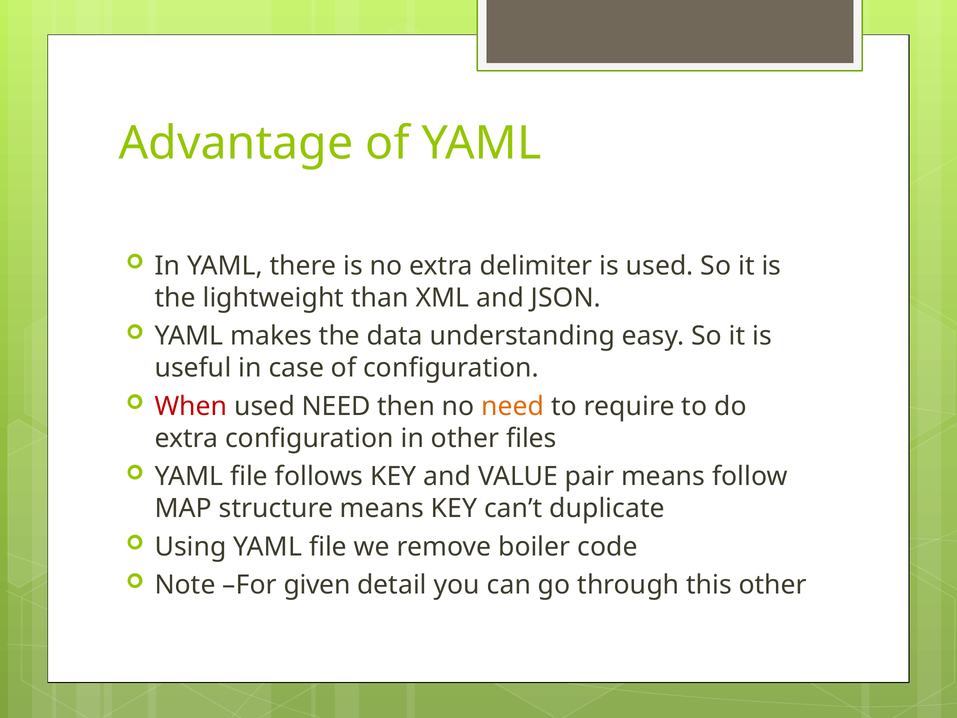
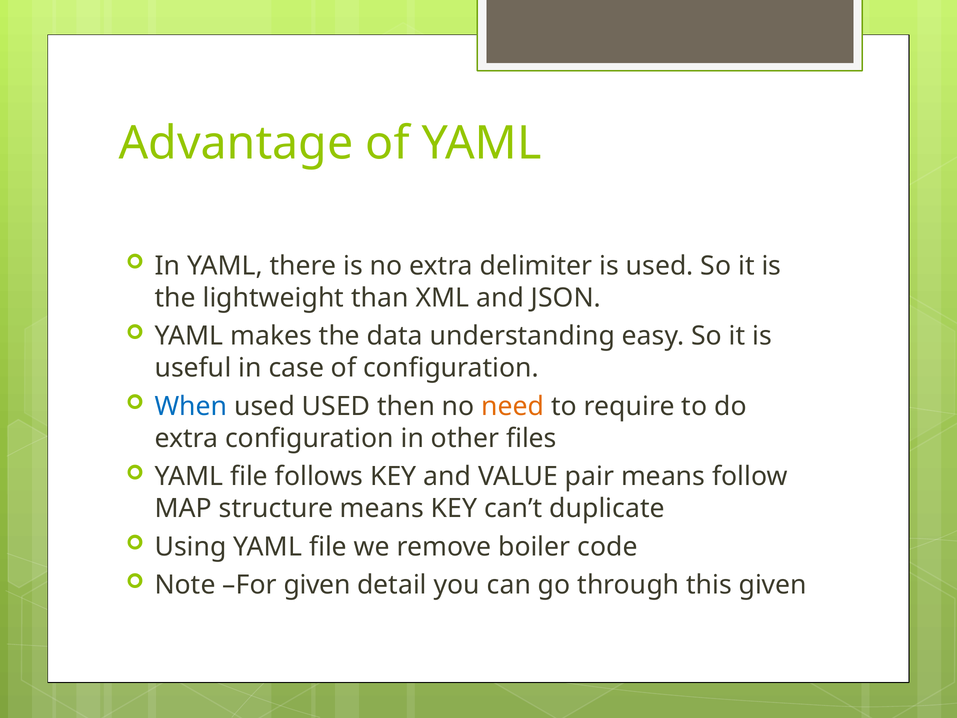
When colour: red -> blue
used NEED: NEED -> USED
this other: other -> given
